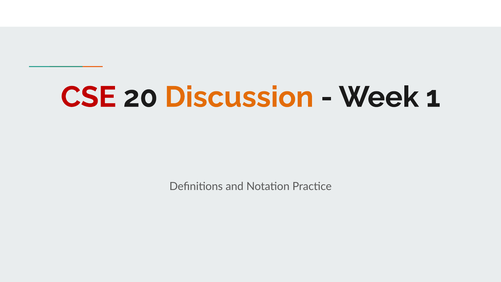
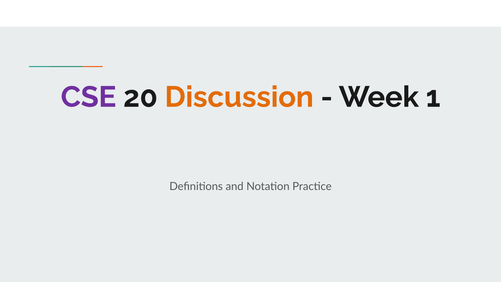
CSE colour: red -> purple
